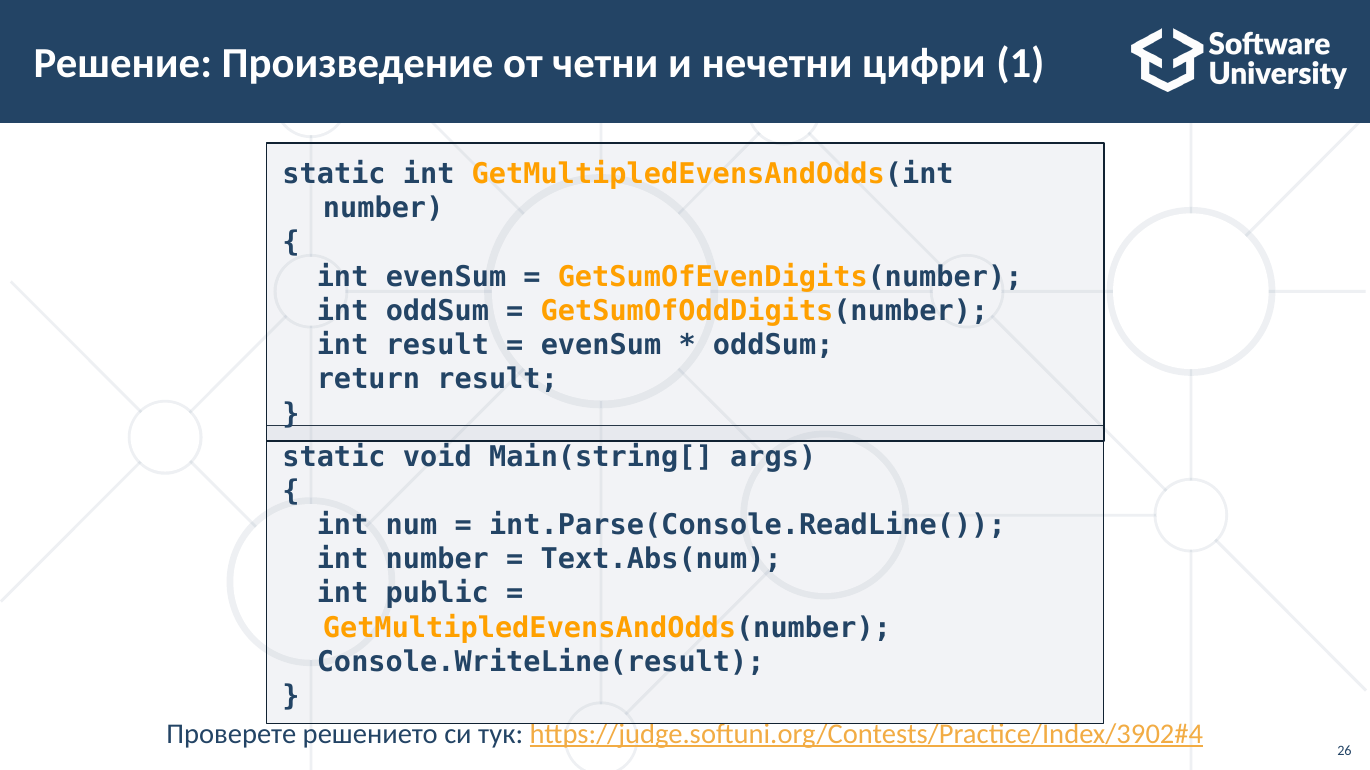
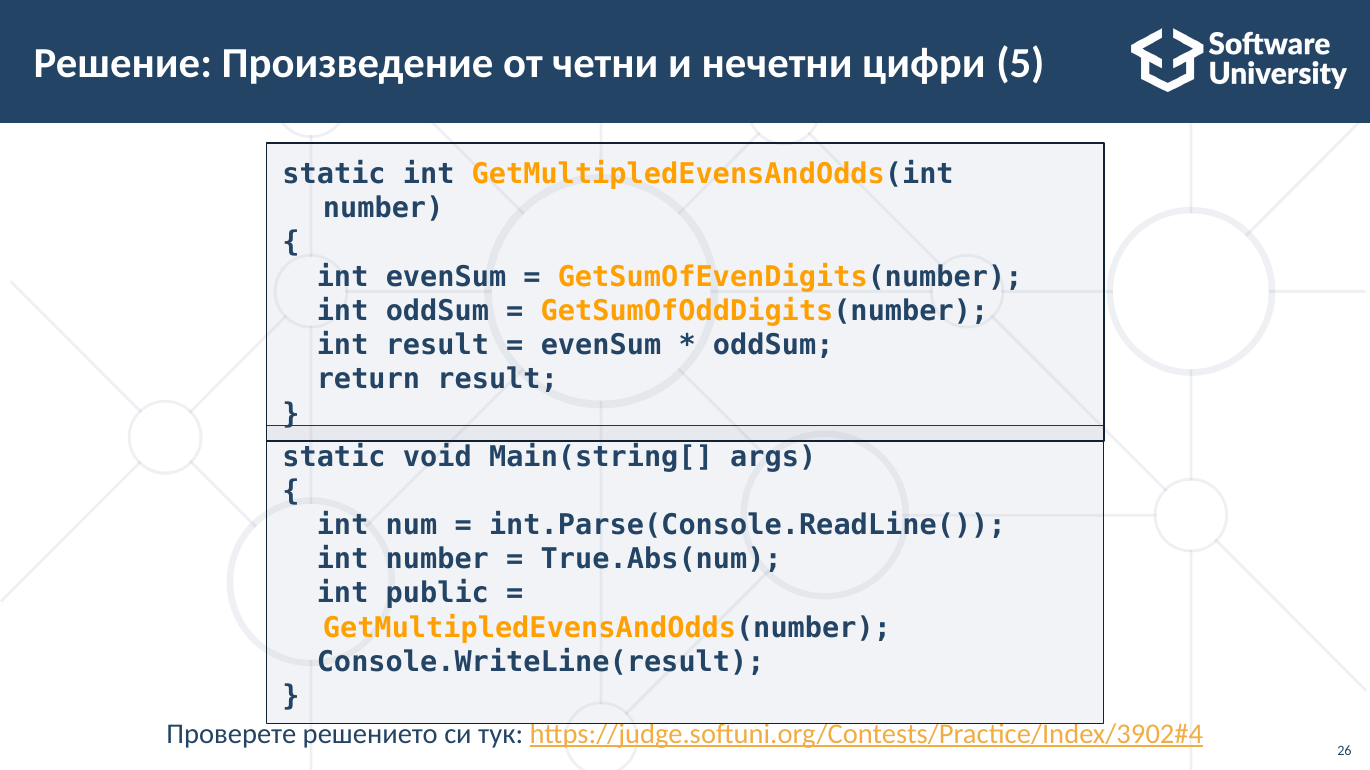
1: 1 -> 5
Text.Abs(num: Text.Abs(num -> True.Abs(num
